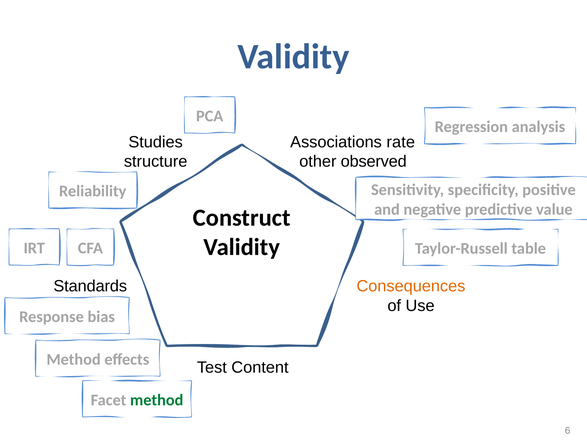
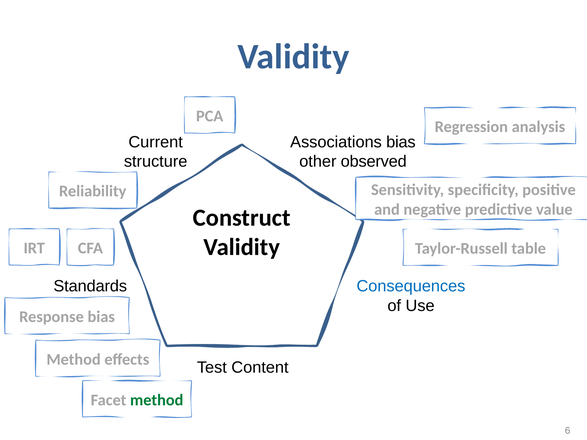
Studies: Studies -> Current
Associations rate: rate -> bias
Consequences colour: orange -> blue
